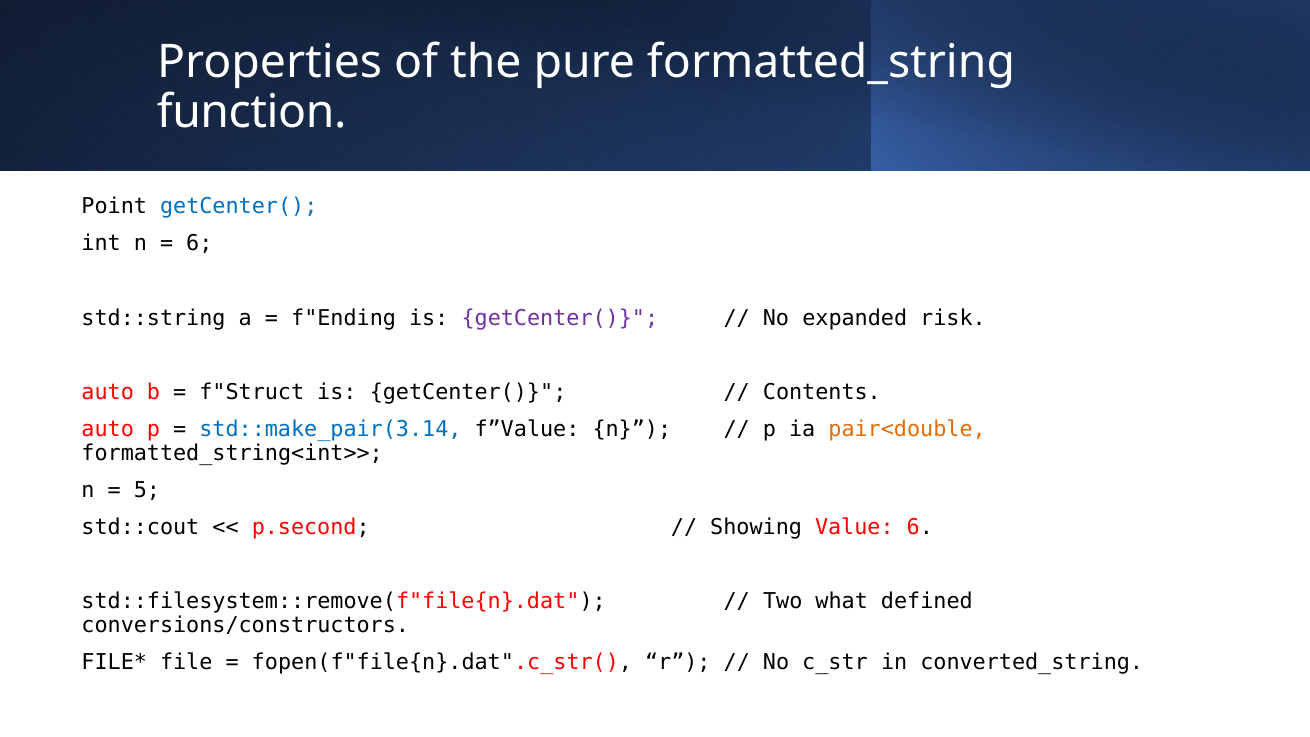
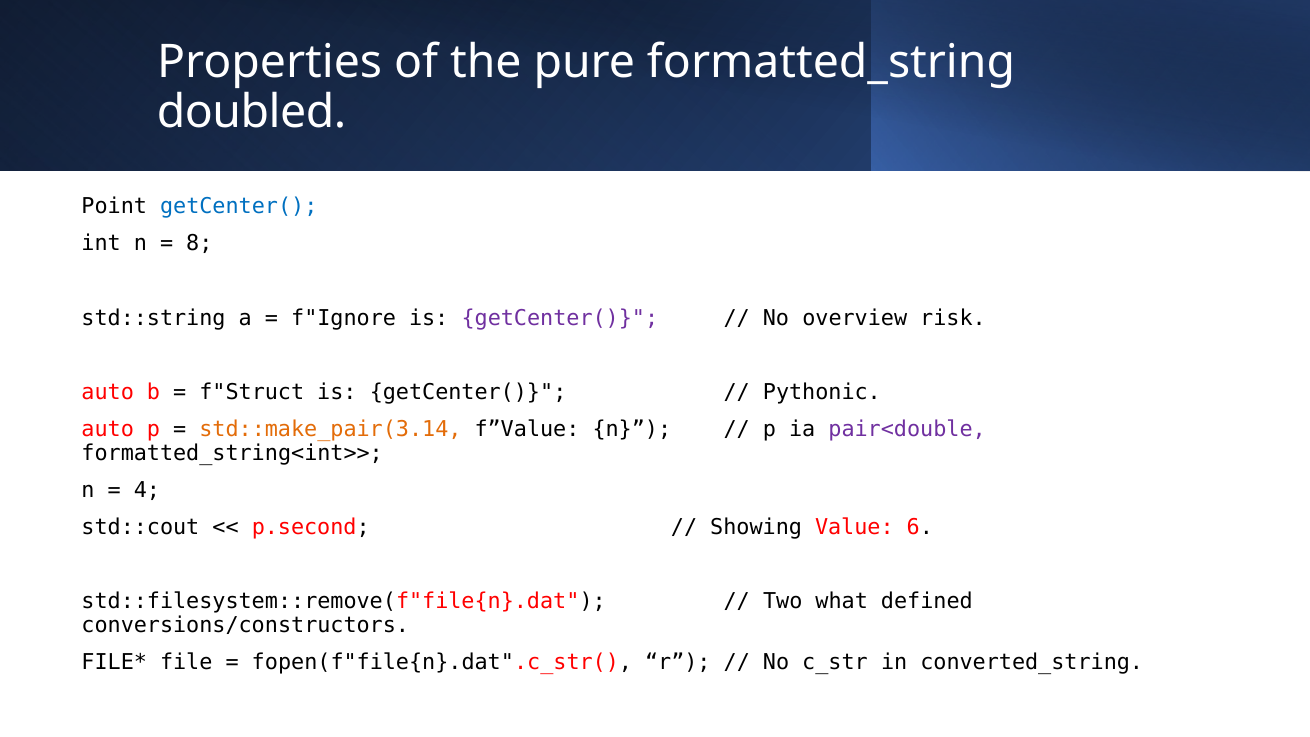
function: function -> doubled
6 at (199, 243): 6 -> 8
f"Ending: f"Ending -> f"Ignore
expanded: expanded -> overview
Contents: Contents -> Pythonic
std::make_pair(3.14 colour: blue -> orange
pair<double colour: orange -> purple
5: 5 -> 4
